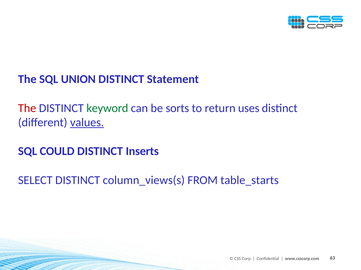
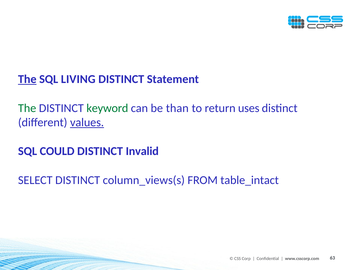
The at (27, 79) underline: none -> present
UNION: UNION -> LIVING
The at (27, 108) colour: red -> green
sorts: sorts -> than
Inserts: Inserts -> Invalid
table_starts: table_starts -> table_intact
